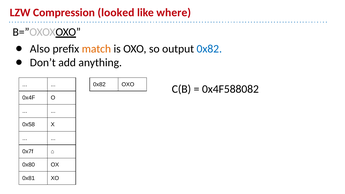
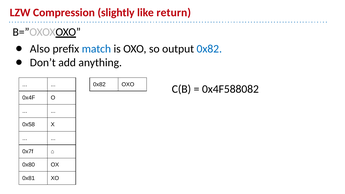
looked: looked -> slightly
where: where -> return
match colour: orange -> blue
